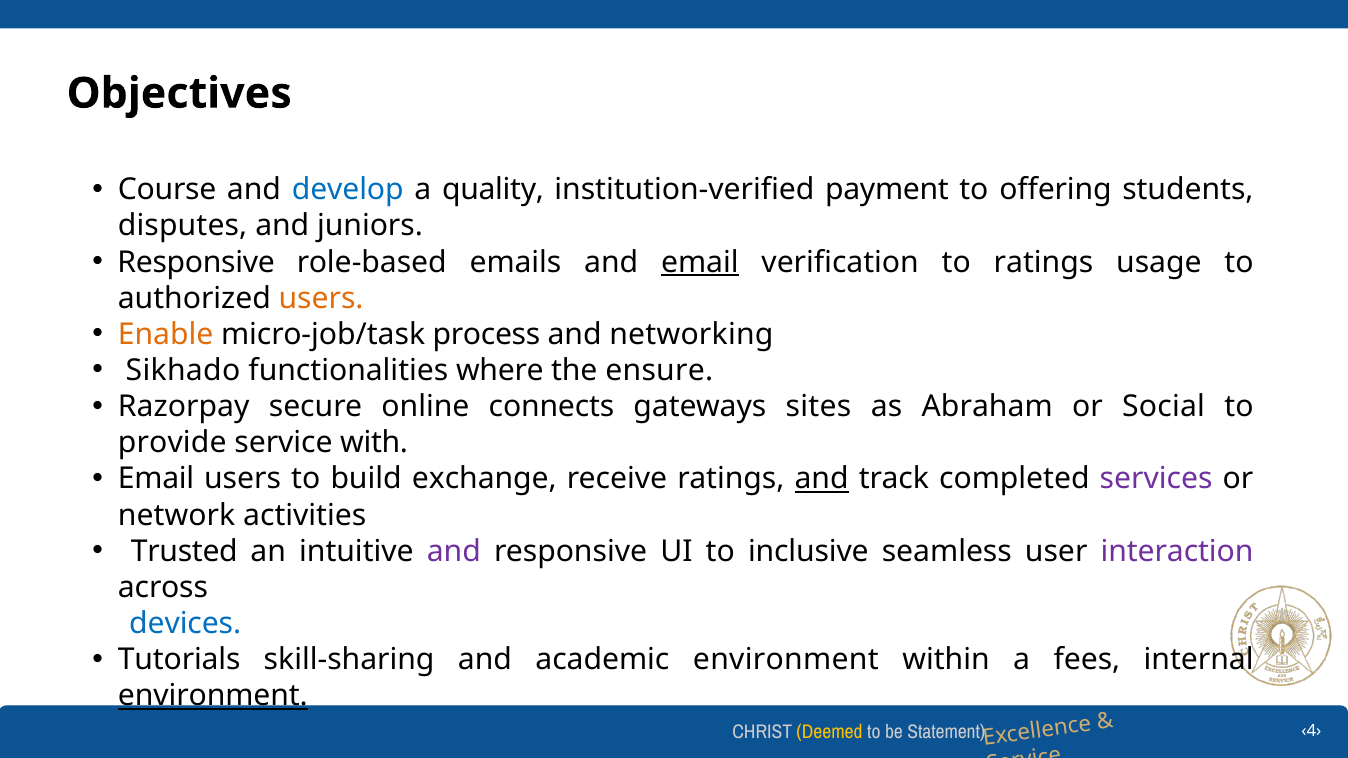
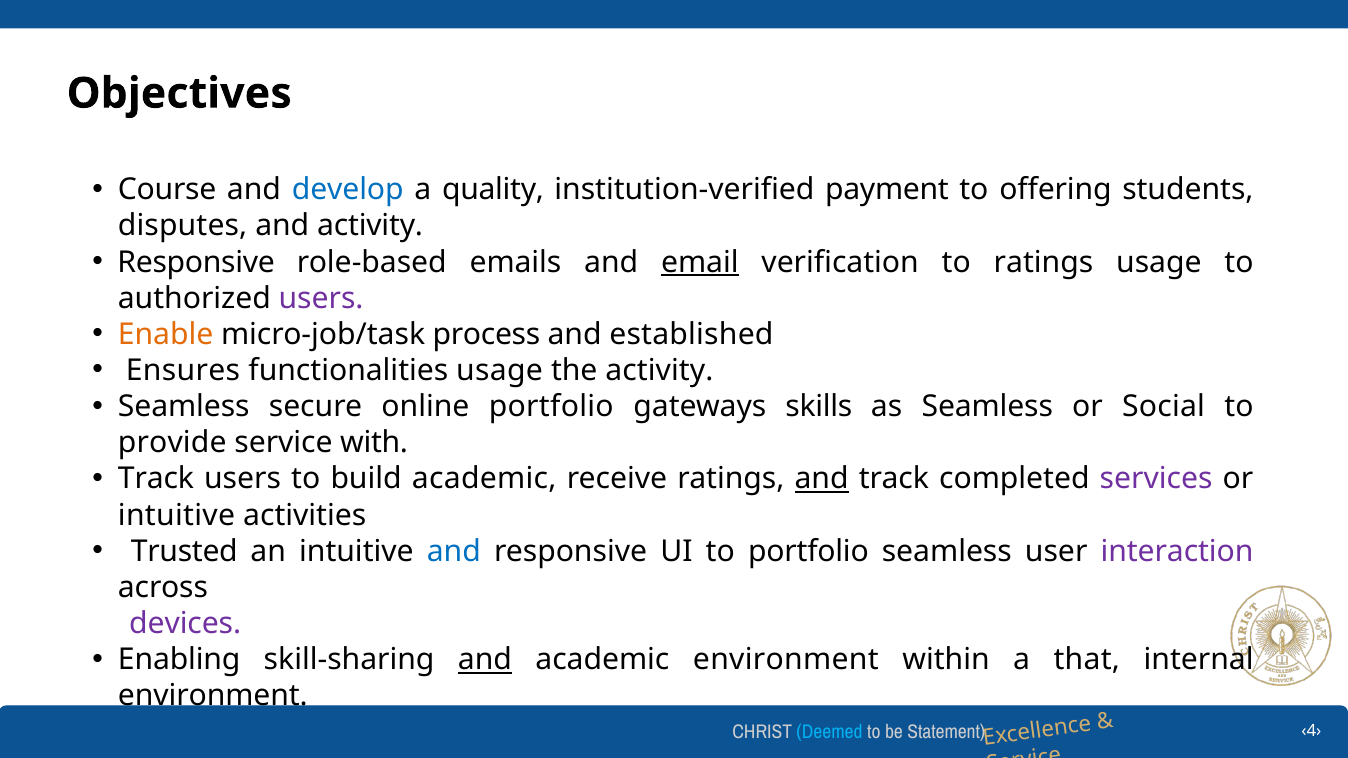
and juniors: juniors -> activity
users at (321, 298) colour: orange -> purple
networking: networking -> established
Sikhado: Sikhado -> Ensures
functionalities where: where -> usage
the ensure: ensure -> activity
Razorpay at (184, 407): Razorpay -> Seamless
online connects: connects -> portfolio
sites: sites -> skills
as Abraham: Abraham -> Seamless
Email at (156, 479): Email -> Track
build exchange: exchange -> academic
network at (177, 515): network -> intuitive
and at (454, 552) colour: purple -> blue
to inclusive: inclusive -> portfolio
devices colour: blue -> purple
Tutorials: Tutorials -> Enabling
and at (485, 660) underline: none -> present
fees: fees -> that
environment at (213, 696) underline: present -> none
Deemed colour: yellow -> light blue
